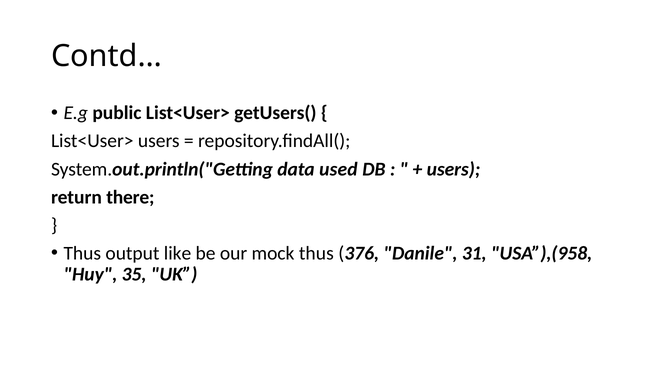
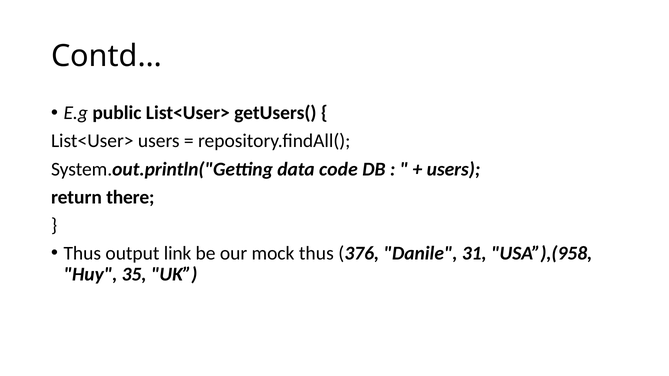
used: used -> code
like: like -> link
